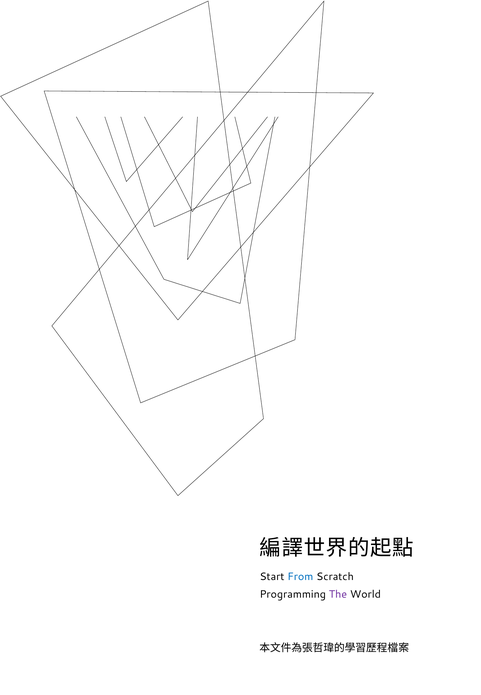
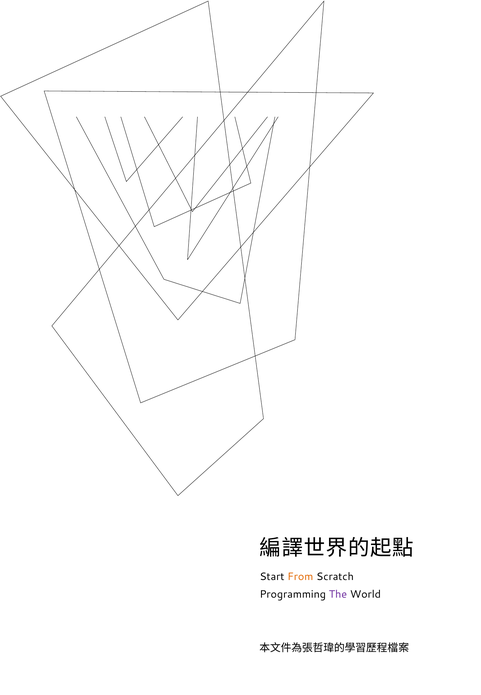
From colour: blue -> orange
